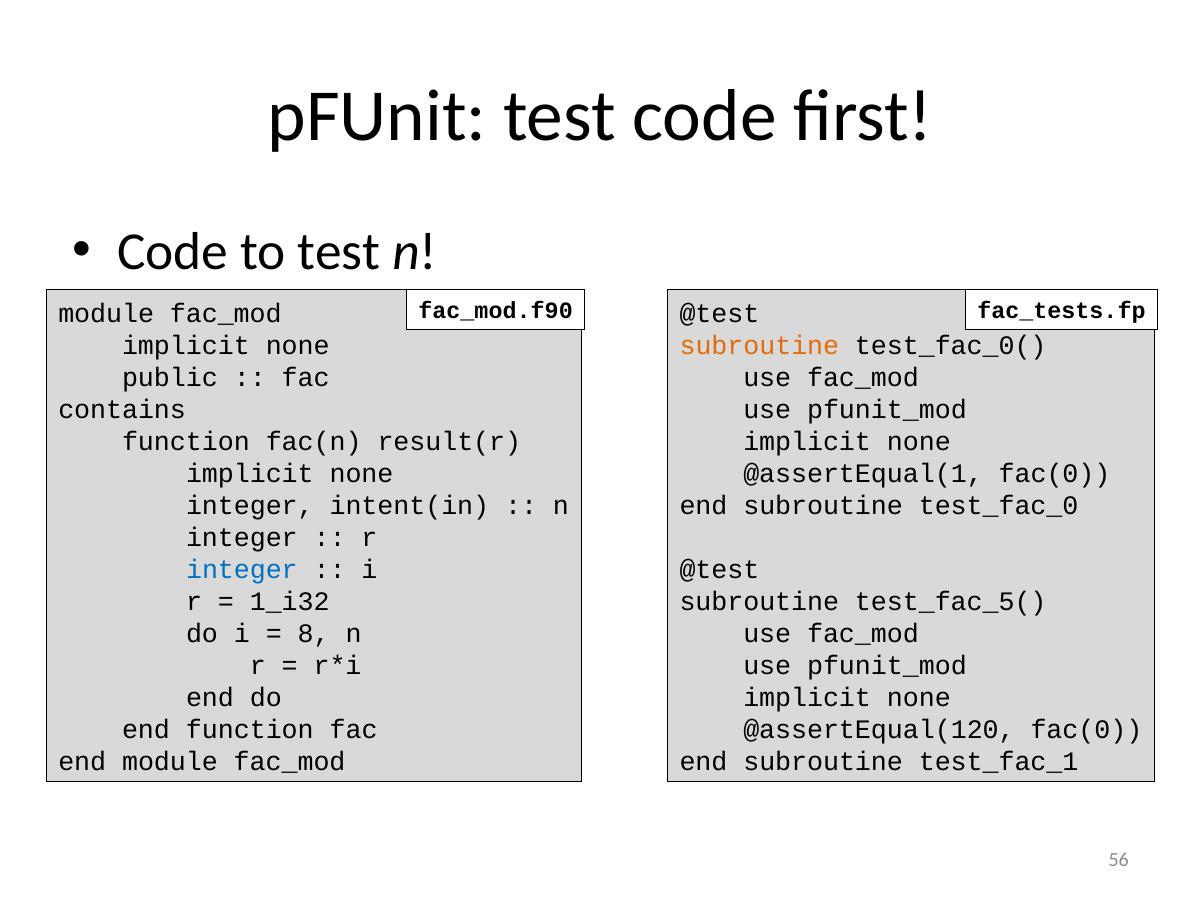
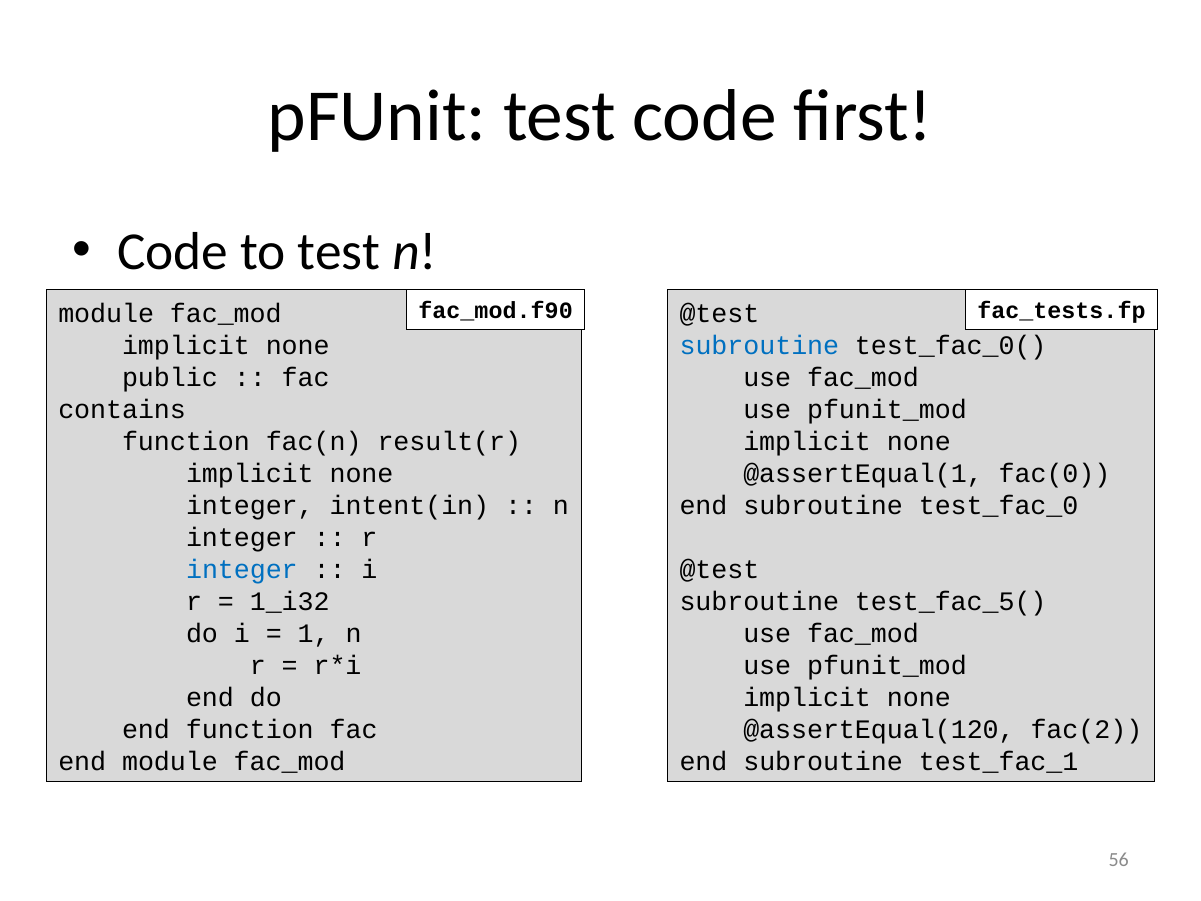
subroutine at (759, 345) colour: orange -> blue
8: 8 -> 1
@assertEqual(120 fac(0: fac(0 -> fac(2
